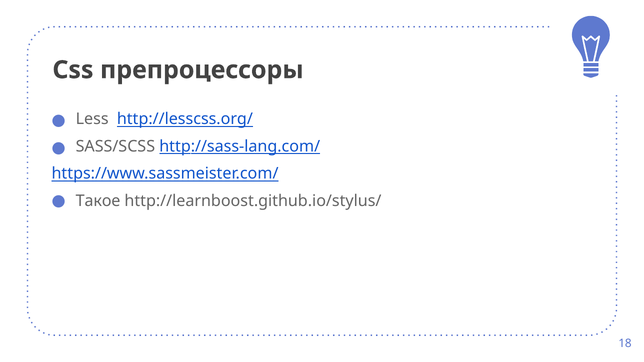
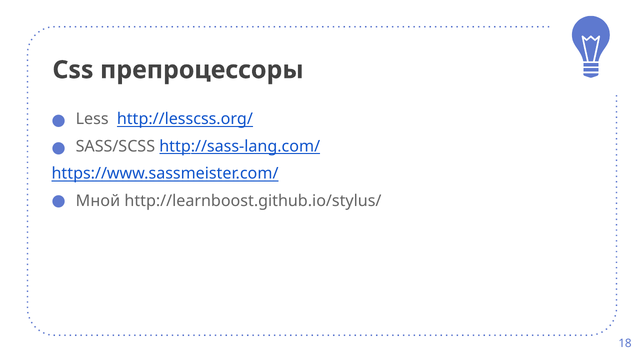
Такое: Такое -> Мной
